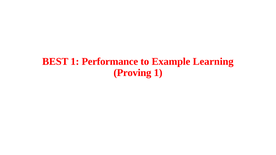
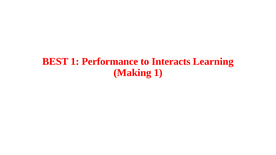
Example: Example -> Interacts
Proving: Proving -> Making
